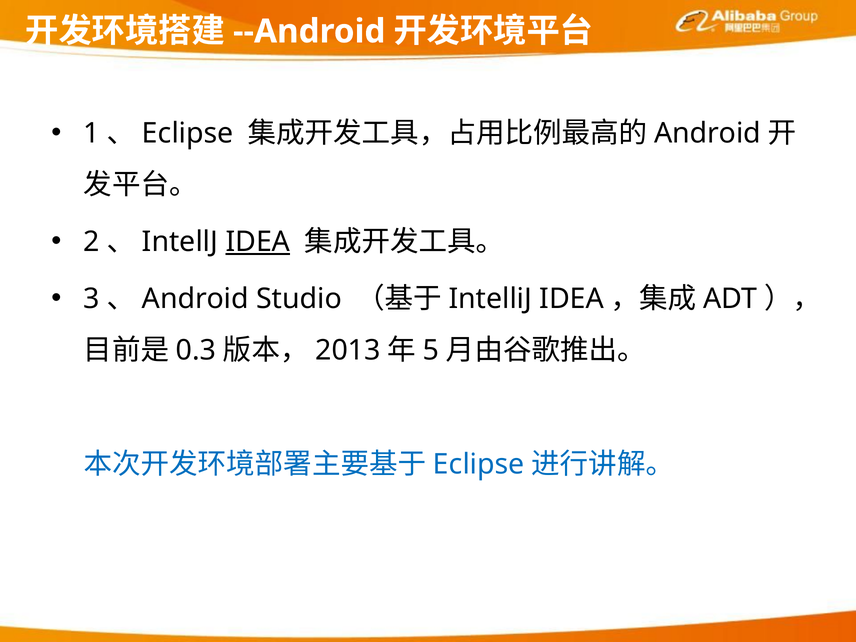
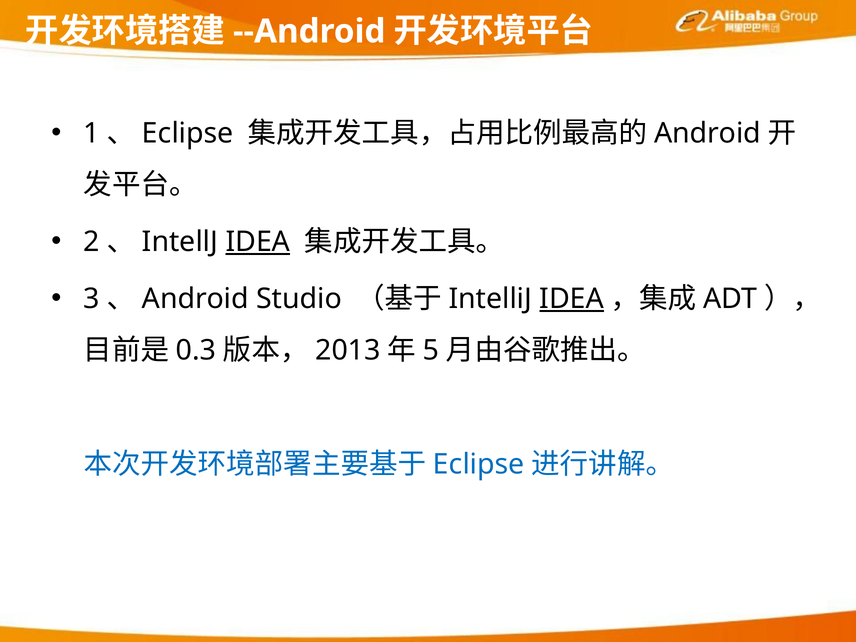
IDEA at (572, 299) underline: none -> present
